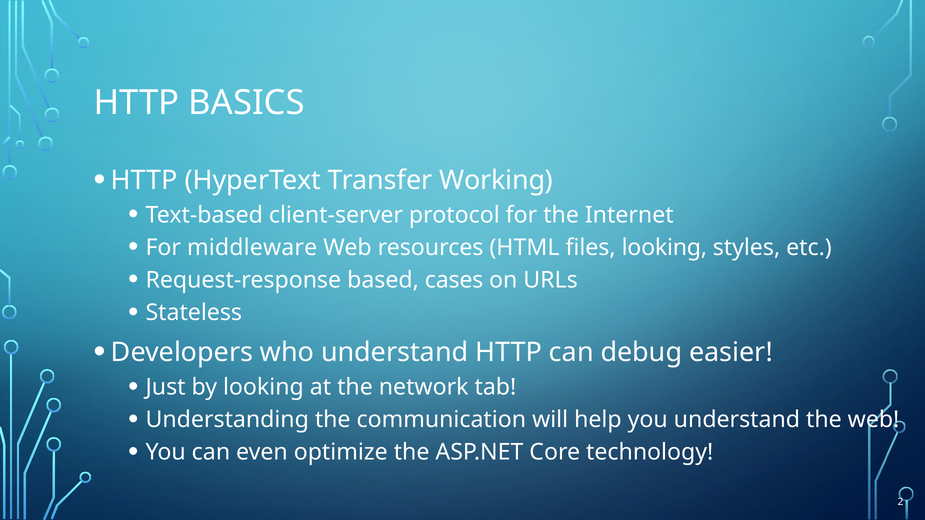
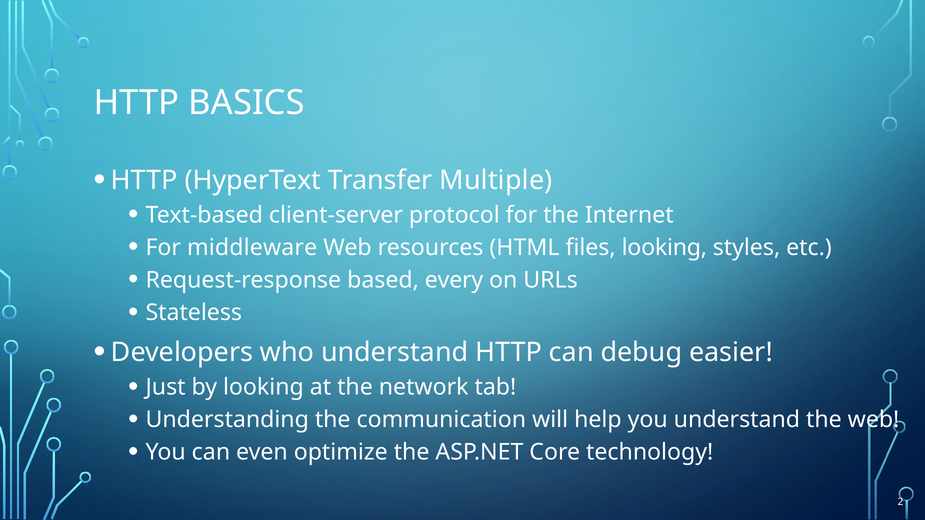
Working: Working -> Multiple
cases: cases -> every
